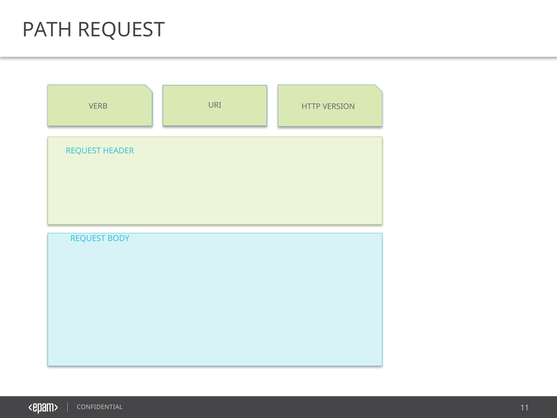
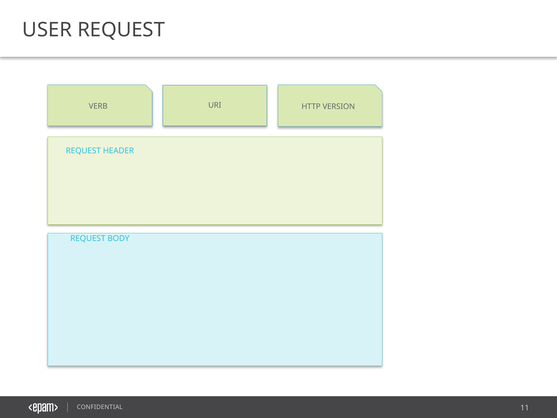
PATH: PATH -> USER
